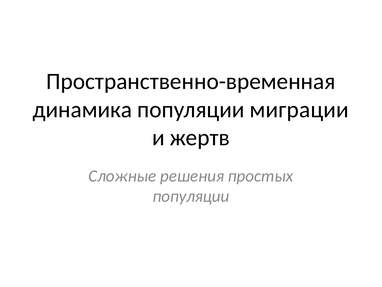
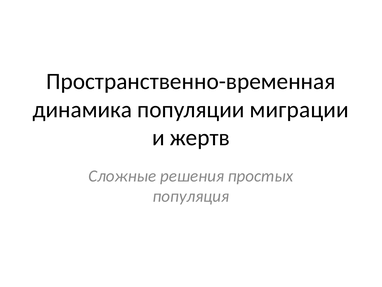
популяции at (191, 196): популяции -> популяция
